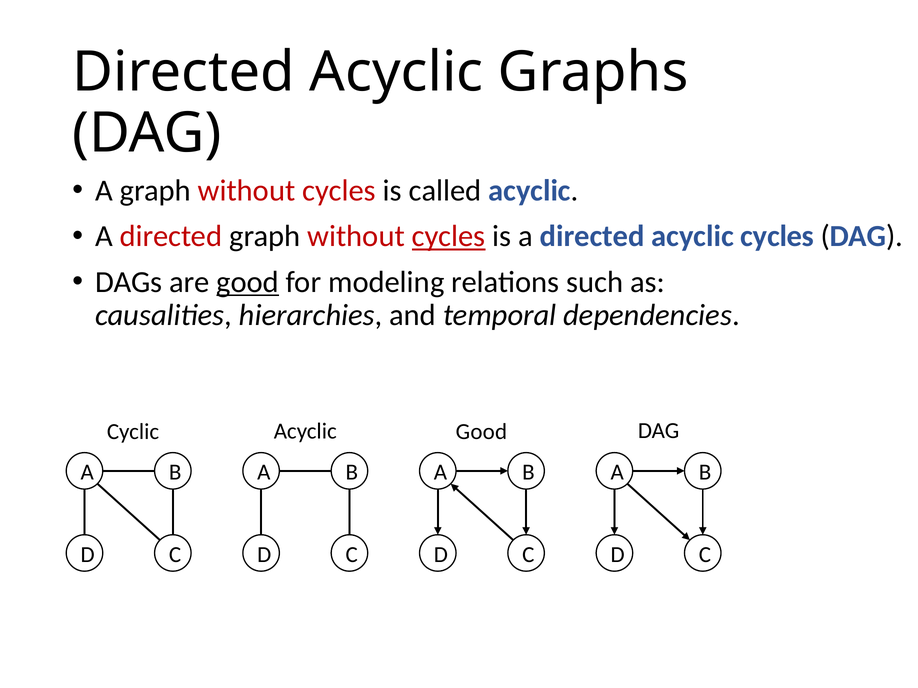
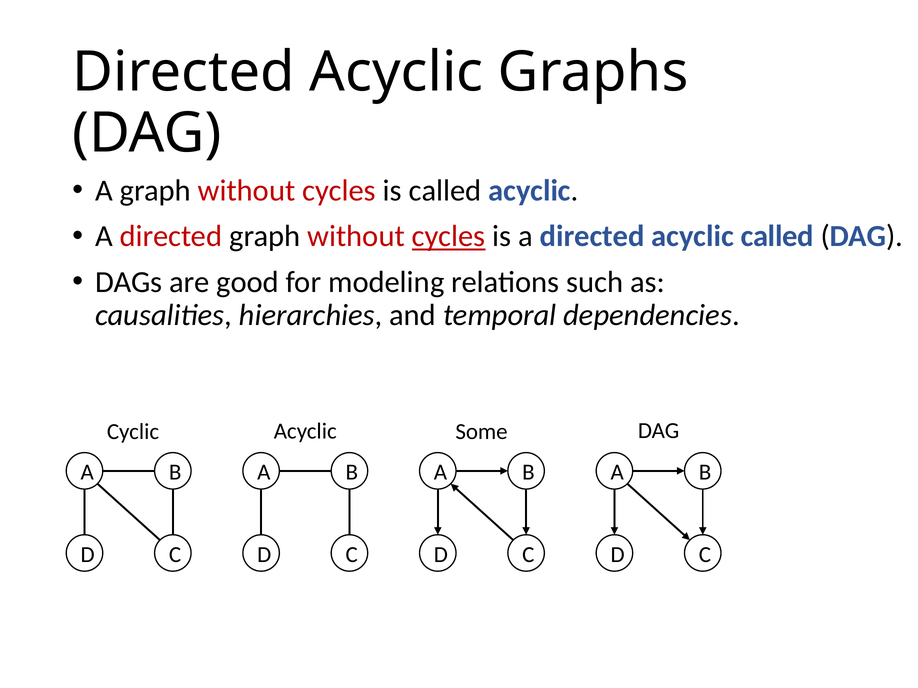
acyclic cycles: cycles -> called
good at (248, 282) underline: present -> none
Good at (481, 432): Good -> Some
